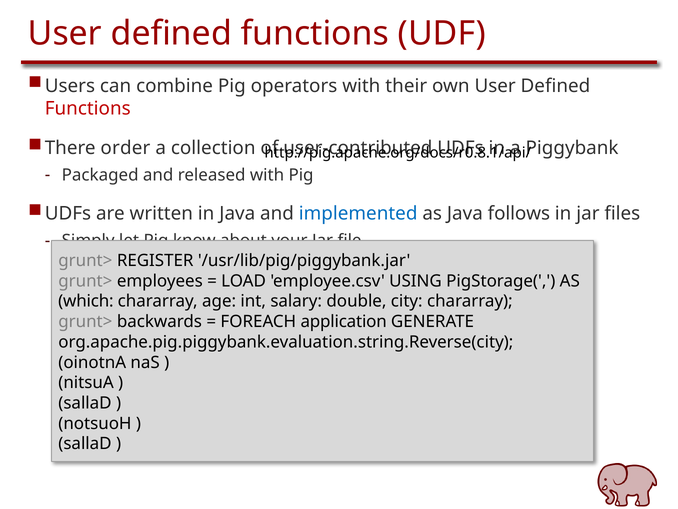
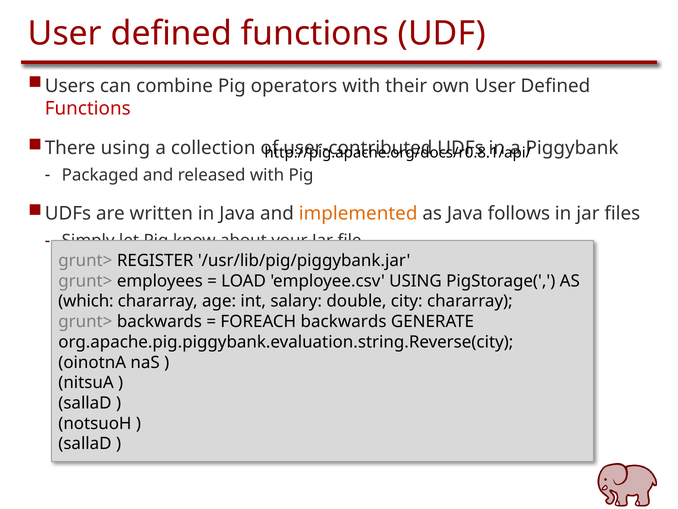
There order: order -> using
implemented colour: blue -> orange
FOREACH application: application -> backwards
